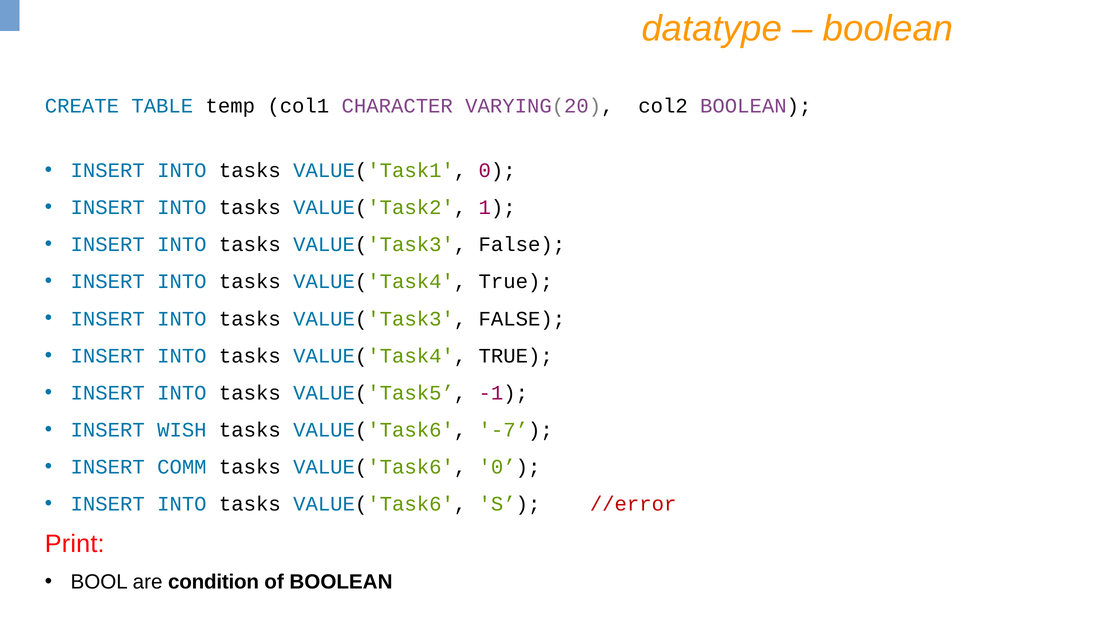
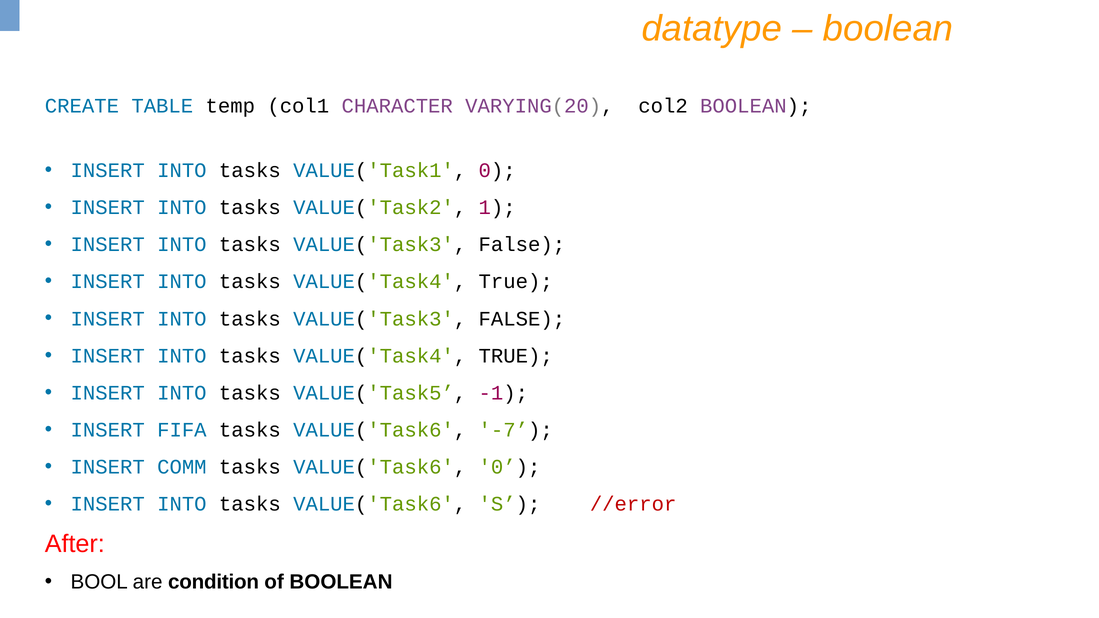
WISH: WISH -> FIFA
Print: Print -> After
